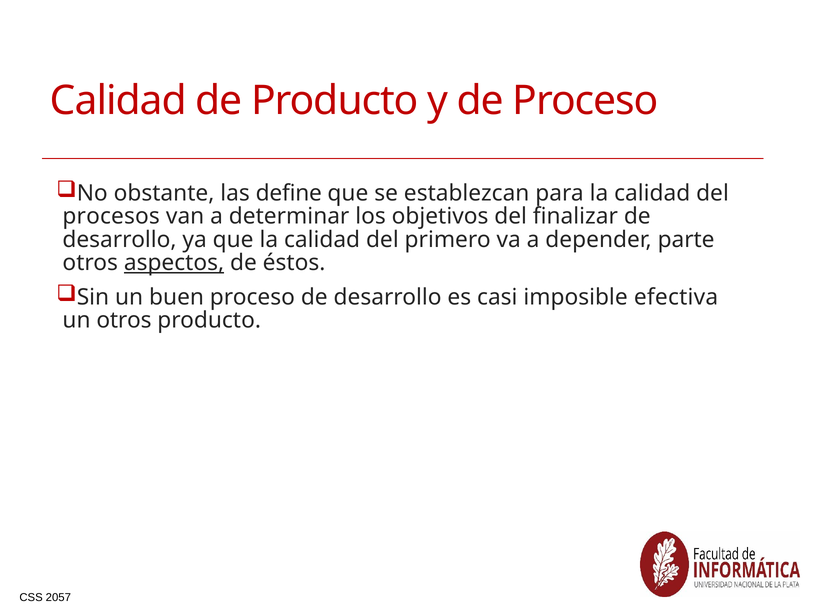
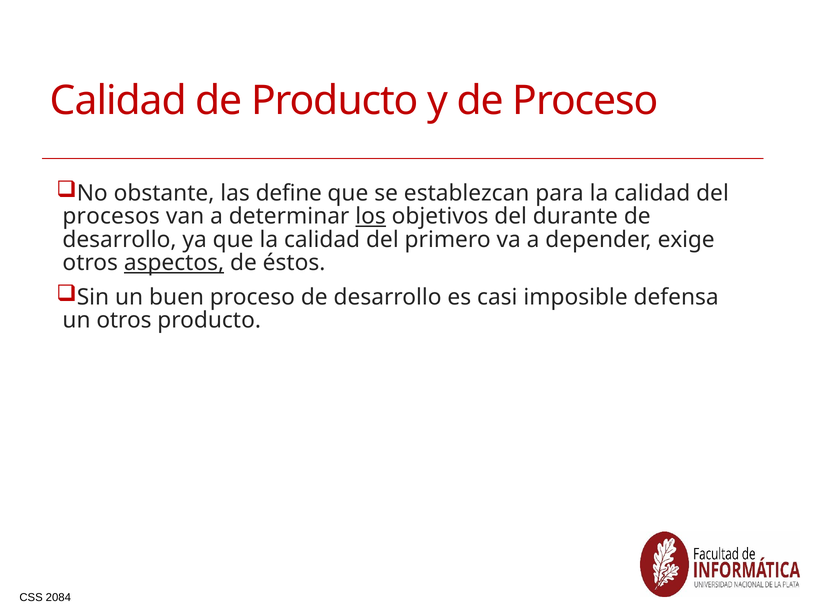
los underline: none -> present
finalizar: finalizar -> durante
parte: parte -> exige
efectiva: efectiva -> defensa
2057: 2057 -> 2084
